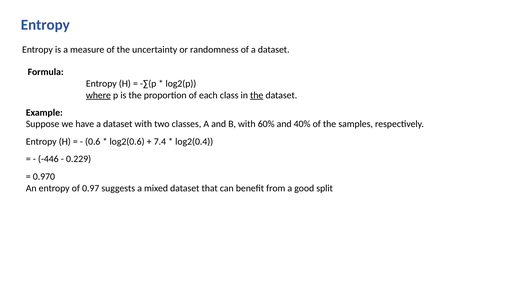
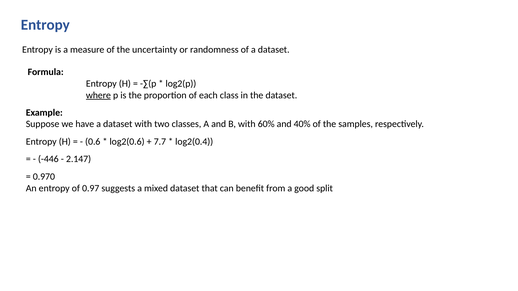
the at (257, 95) underline: present -> none
7.4: 7.4 -> 7.7
0.229: 0.229 -> 2.147
